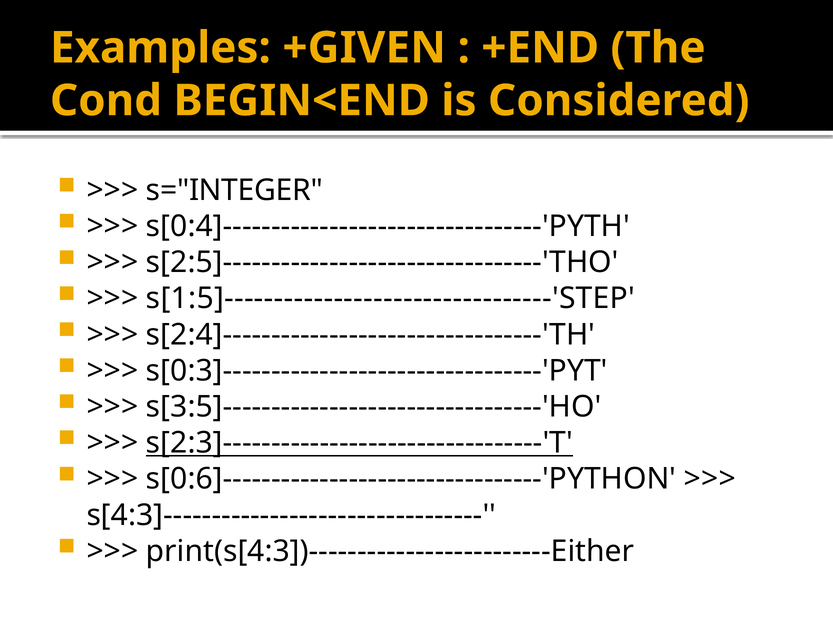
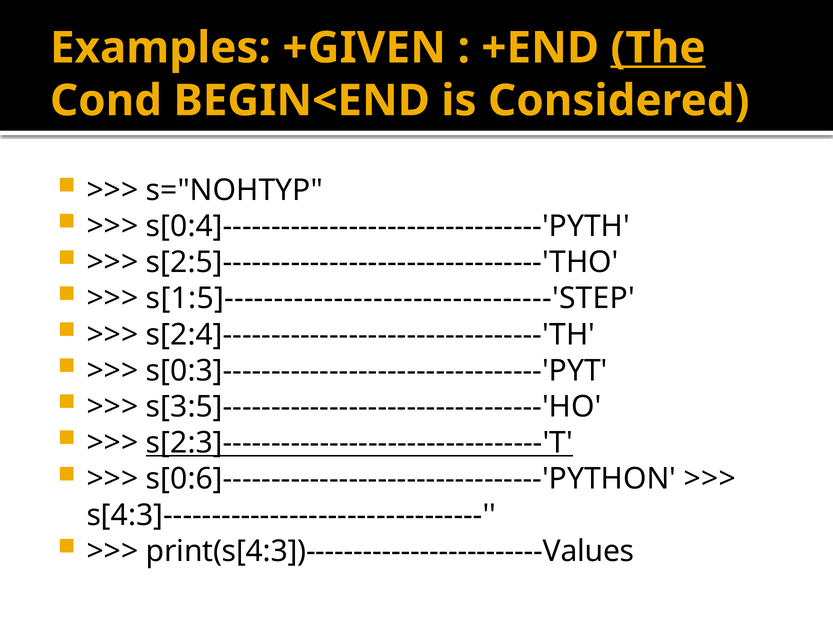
The underline: none -> present
s="INTEGER: s="INTEGER -> s="NOHTYP
print(s[4:3])-------------------------Either: print(s[4:3])-------------------------Either -> print(s[4:3])-------------------------Values
